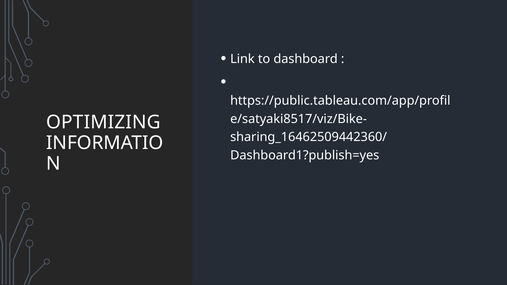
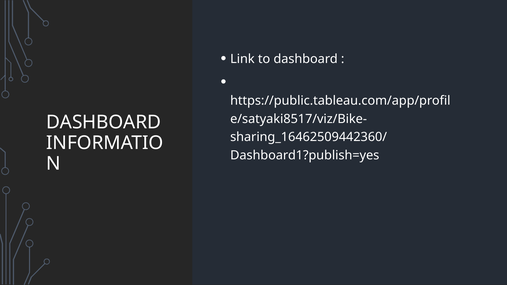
OPTIMIZING at (103, 122): OPTIMIZING -> DASHBOARD
